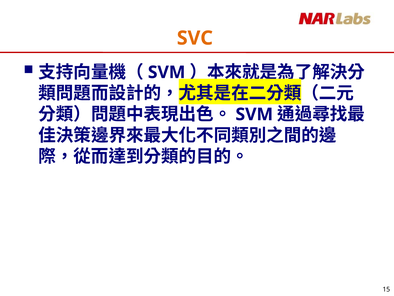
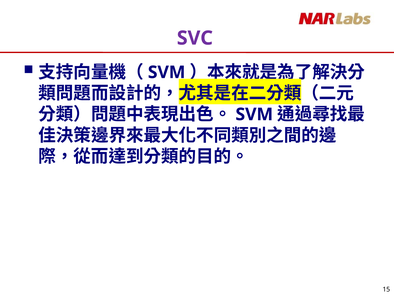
SVC colour: orange -> purple
